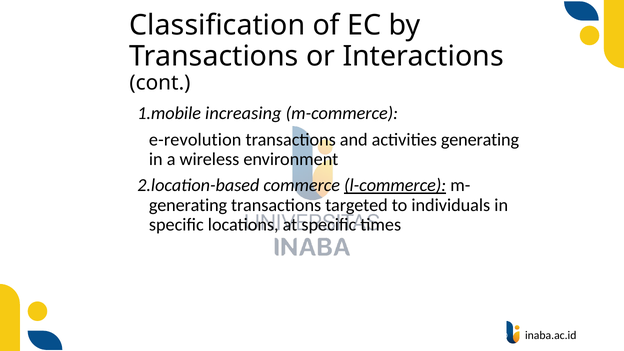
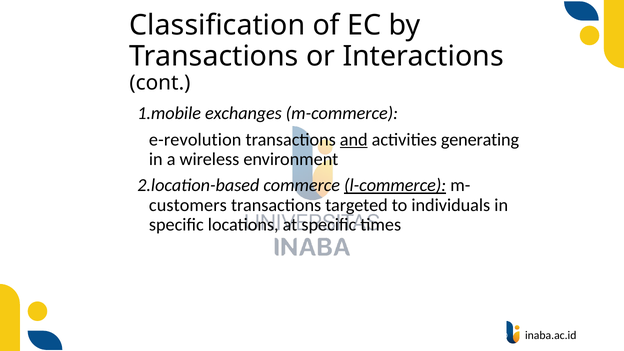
increasing: increasing -> exchanges
and underline: none -> present
generating at (188, 205): generating -> customers
